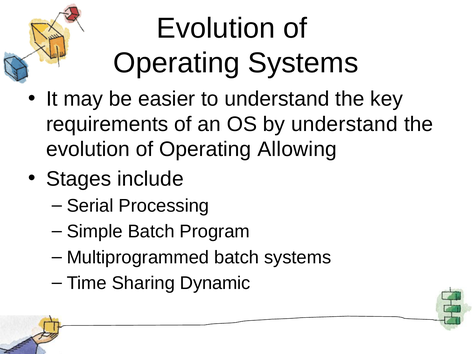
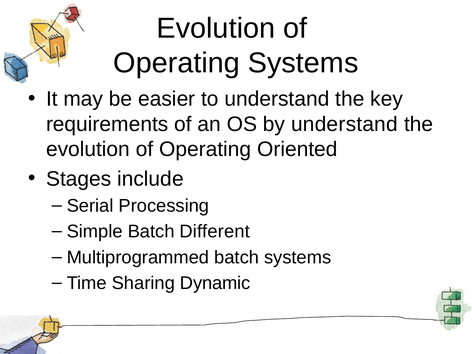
Allowing: Allowing -> Oriented
Program: Program -> Different
